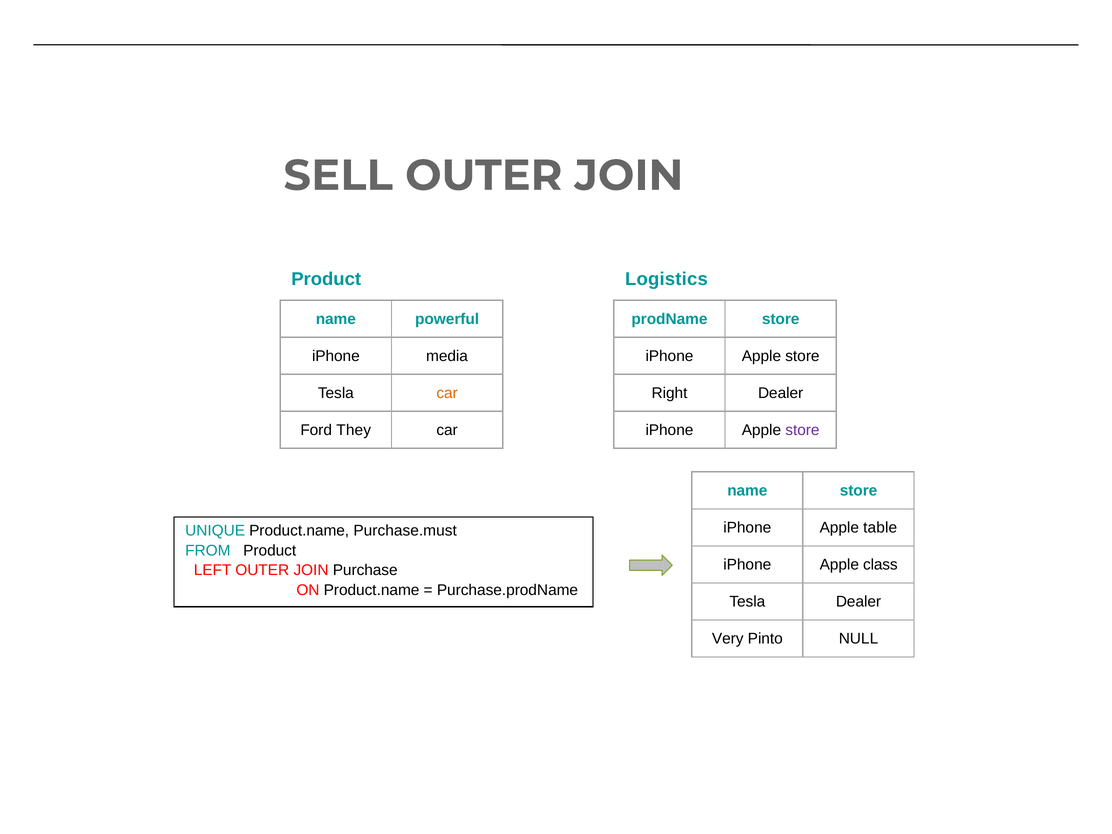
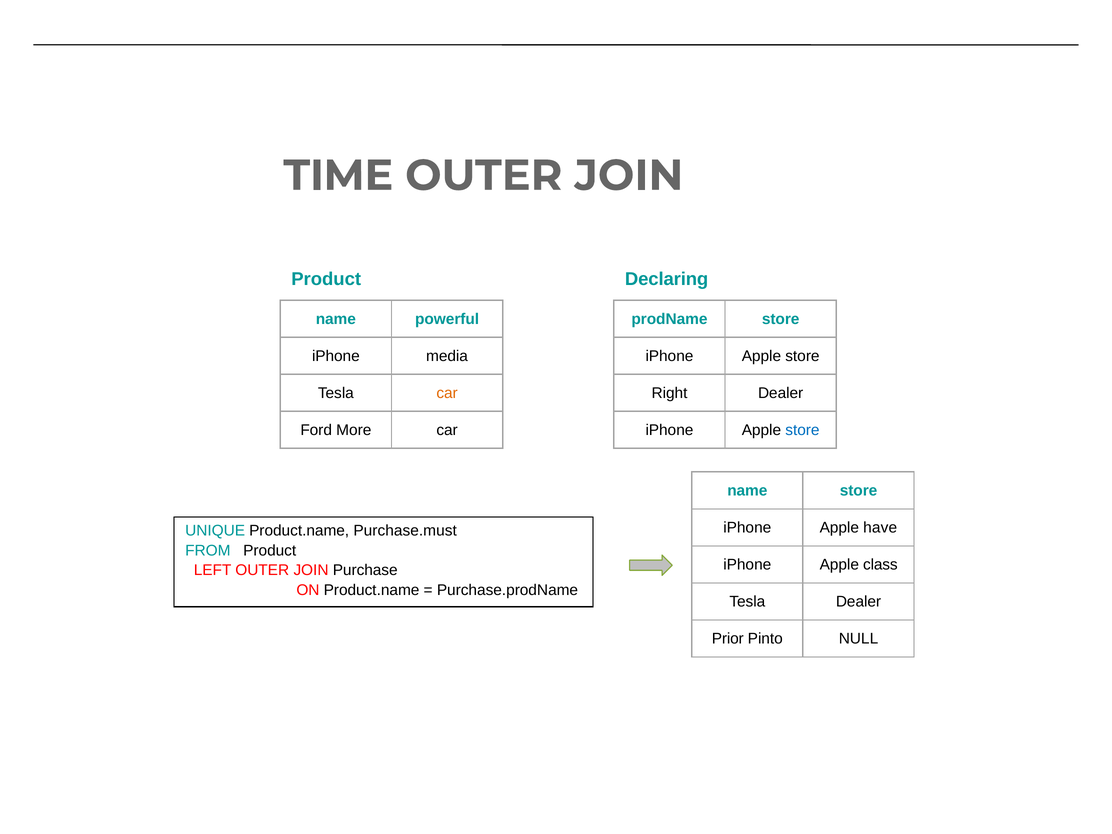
SELL: SELL -> TIME
Logistics: Logistics -> Declaring
They: They -> More
store at (802, 430) colour: purple -> blue
table: table -> have
Very: Very -> Prior
